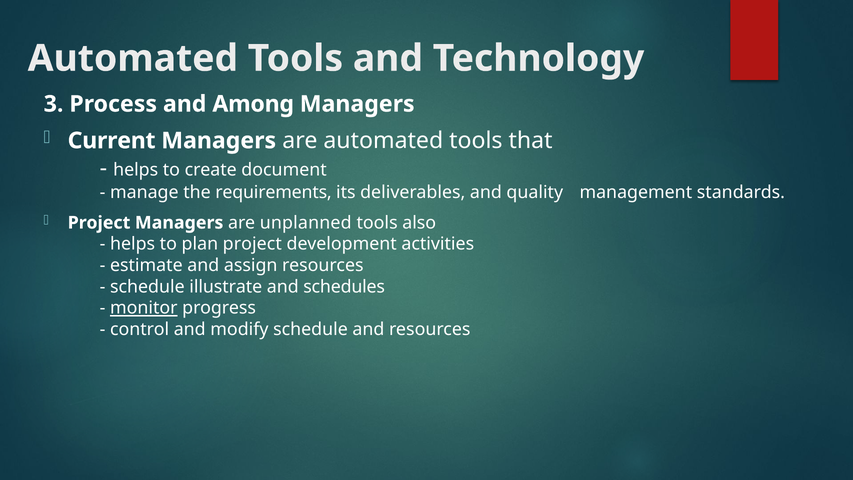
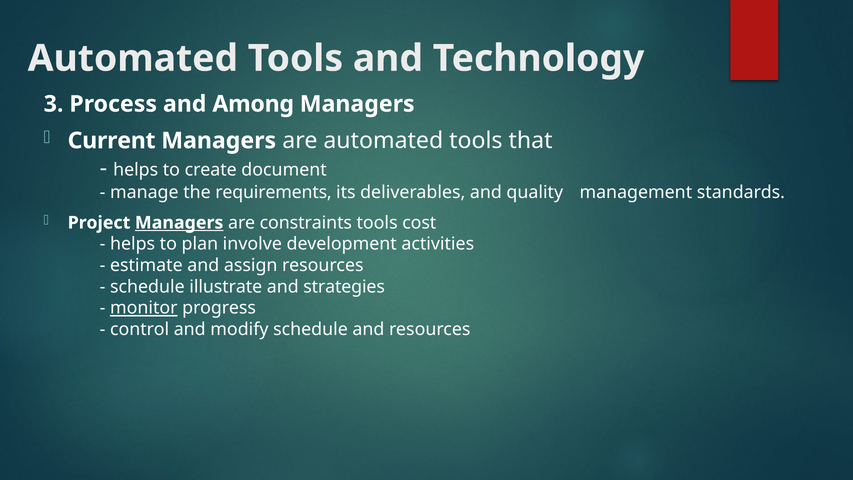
Managers at (179, 223) underline: none -> present
unplanned: unplanned -> constraints
also: also -> cost
plan project: project -> involve
schedules: schedules -> strategies
